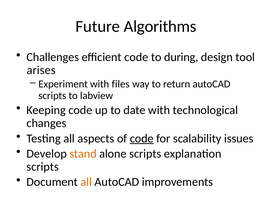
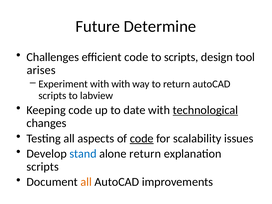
Algorithms: Algorithms -> Determine
to during: during -> scripts
with files: files -> with
technological underline: none -> present
stand colour: orange -> blue
alone scripts: scripts -> return
